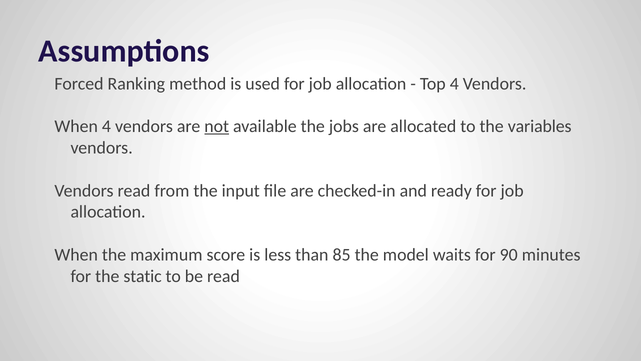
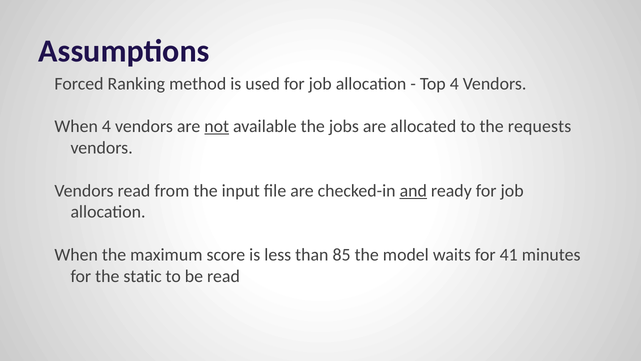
variables: variables -> requests
and underline: none -> present
90: 90 -> 41
